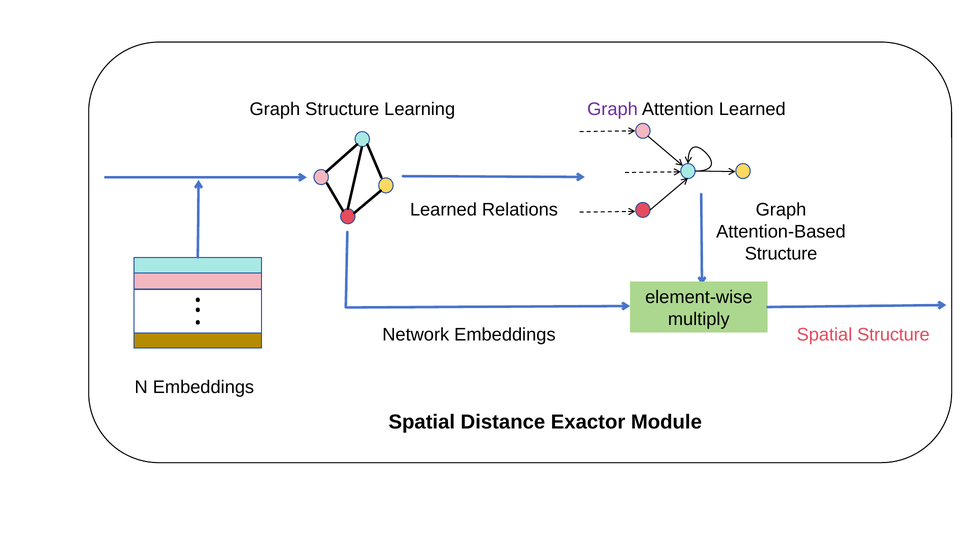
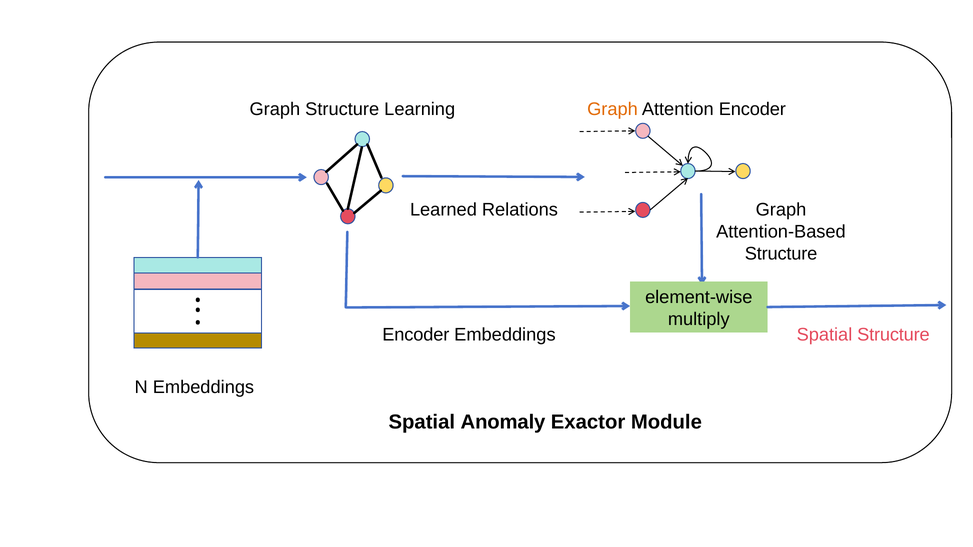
Graph at (612, 109) colour: purple -> orange
Attention Learned: Learned -> Encoder
Network at (416, 335): Network -> Encoder
Distance: Distance -> Anomaly
